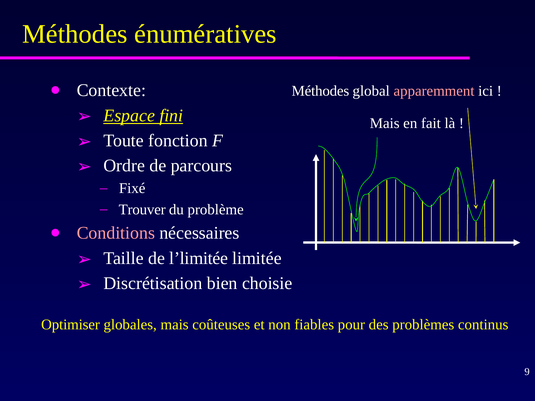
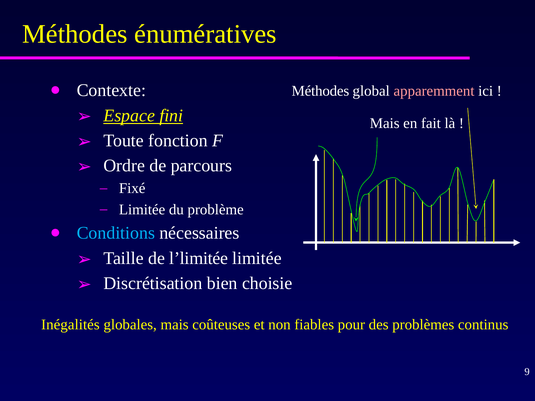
Trouver at (142, 210): Trouver -> Limitée
Conditions colour: pink -> light blue
Optimiser: Optimiser -> Inégalités
